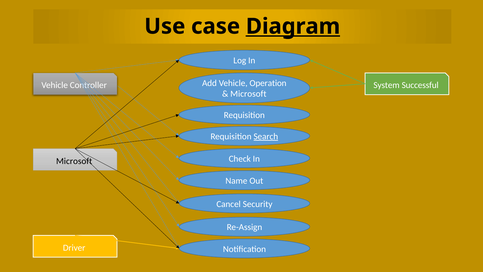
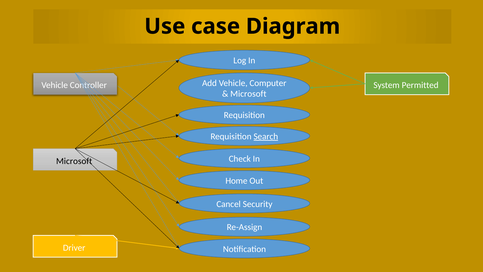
Diagram underline: present -> none
Operation: Operation -> Computer
Successful: Successful -> Permitted
Name: Name -> Home
